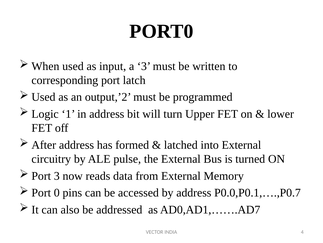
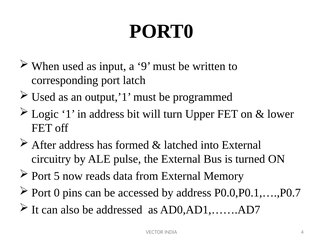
a 3: 3 -> 9
output,’2: output,’2 -> output,’1
3 at (57, 175): 3 -> 5
